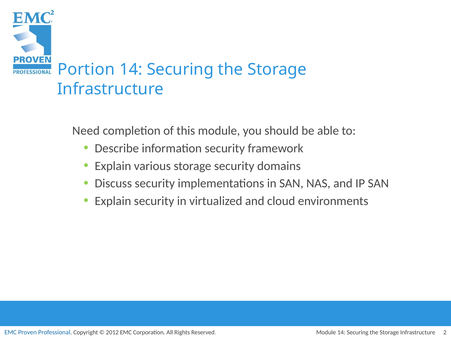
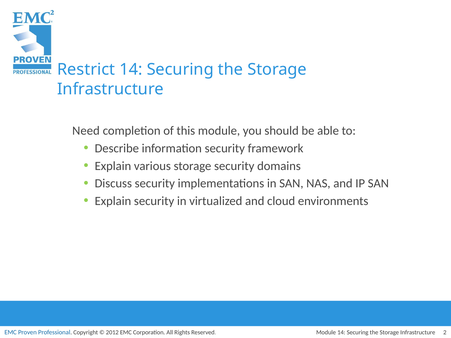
Portion: Portion -> Restrict
